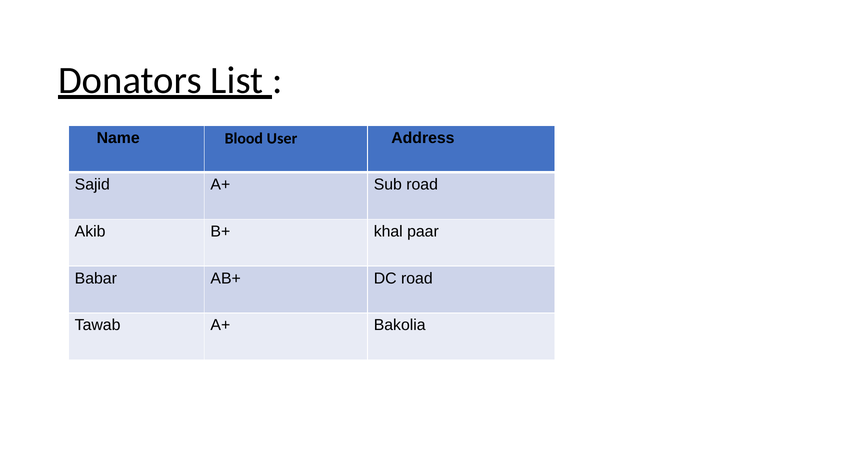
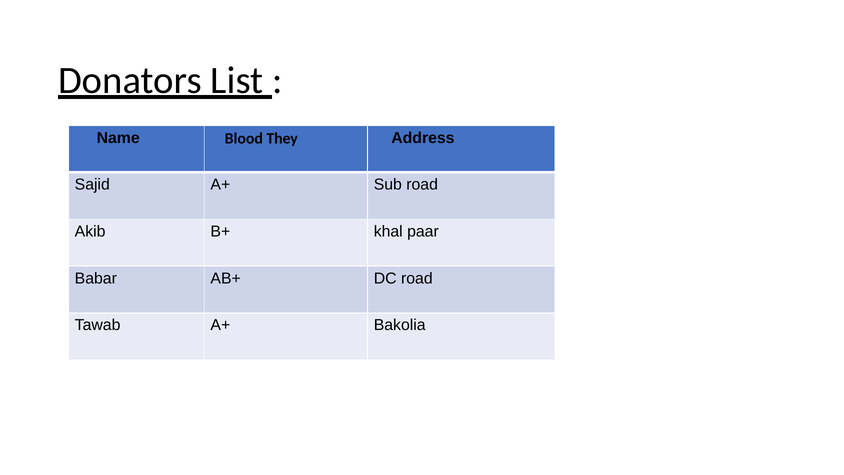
User: User -> They
